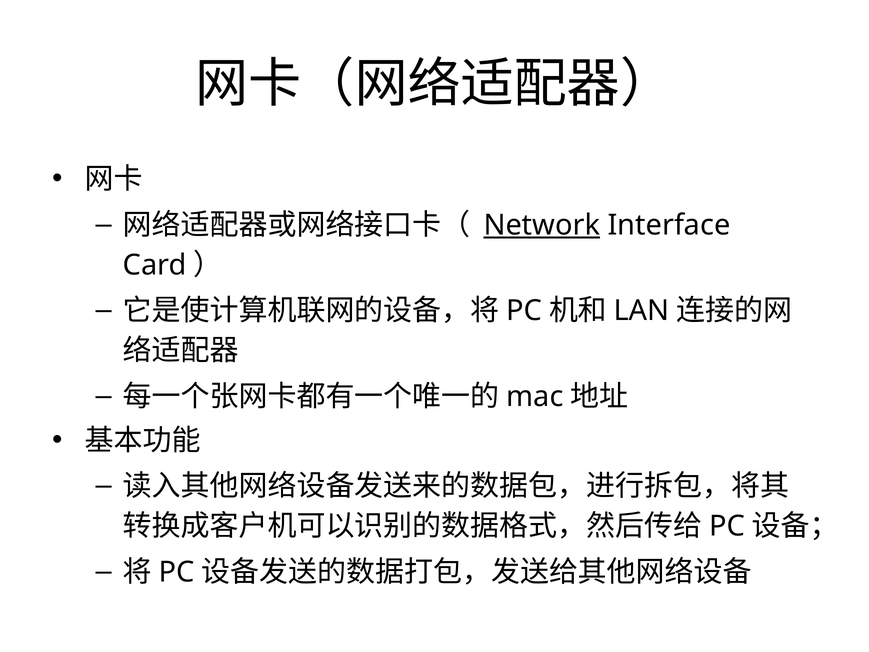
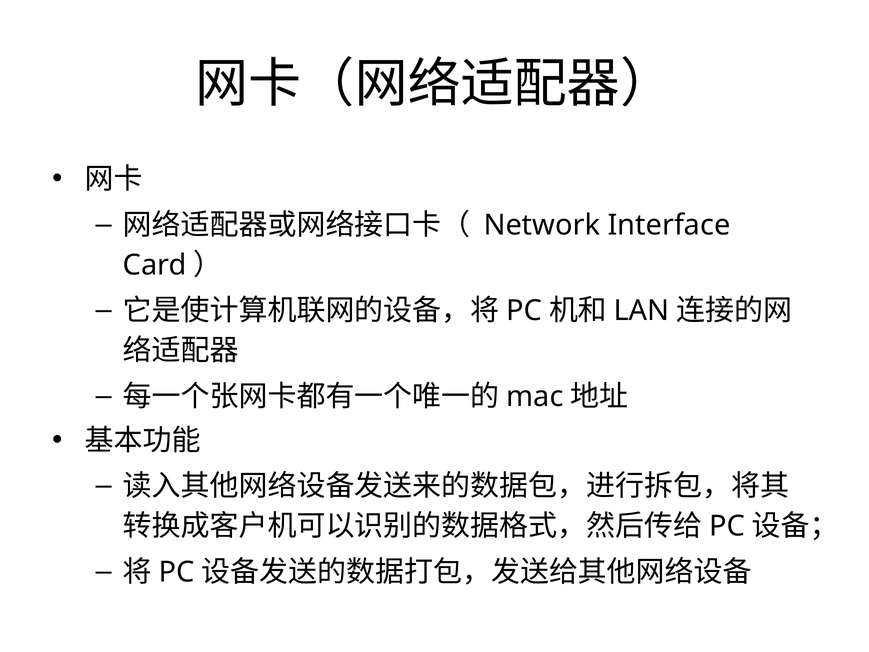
Network underline: present -> none
